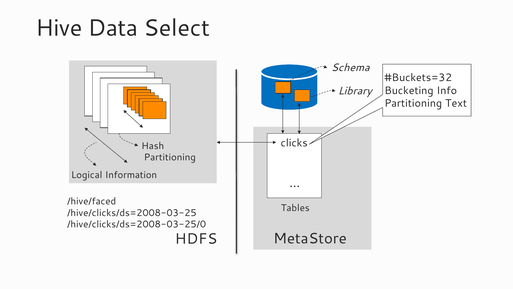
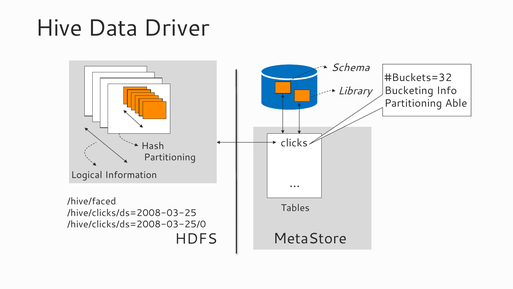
Select: Select -> Driver
Text: Text -> Able
